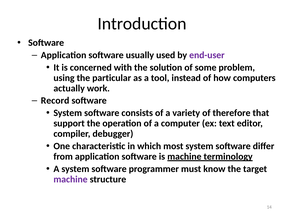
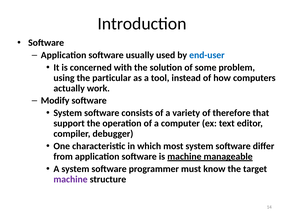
end-user colour: purple -> blue
Record: Record -> Modify
terminology: terminology -> manageable
